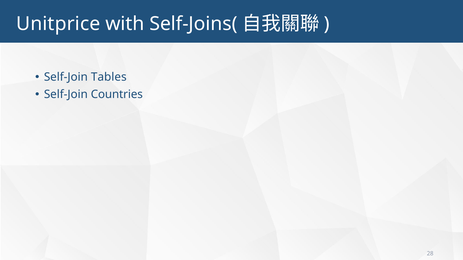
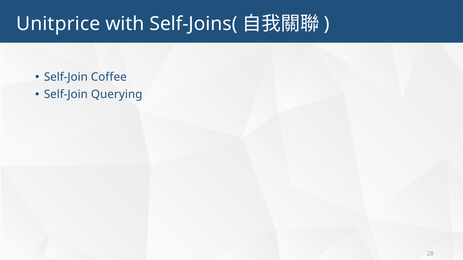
Tables: Tables -> Coffee
Countries: Countries -> Querying
